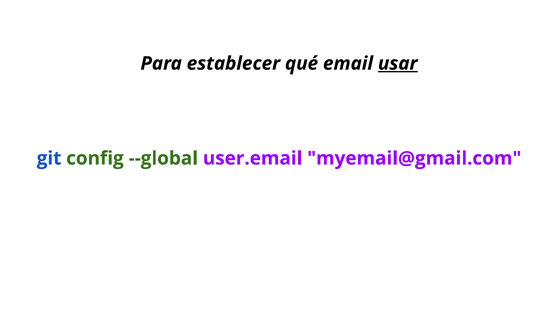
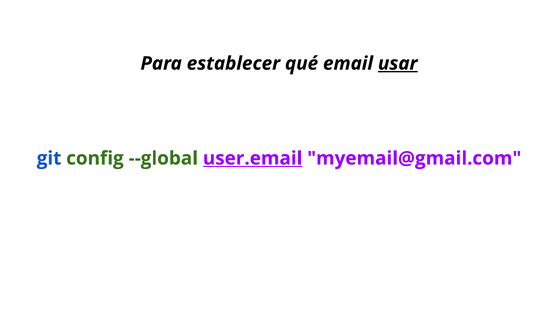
user.email underline: none -> present
